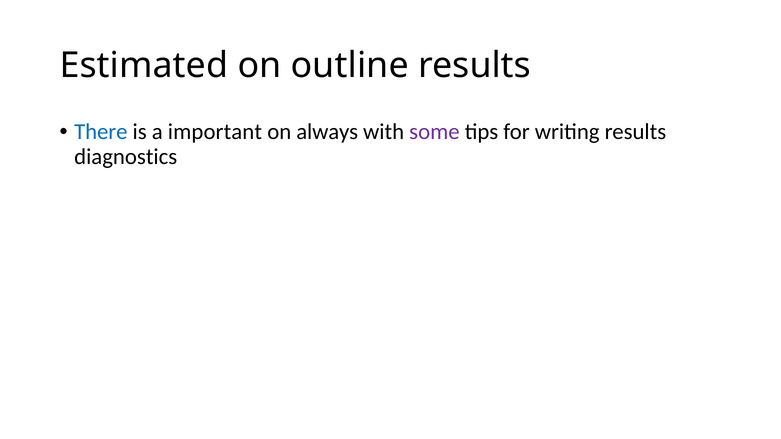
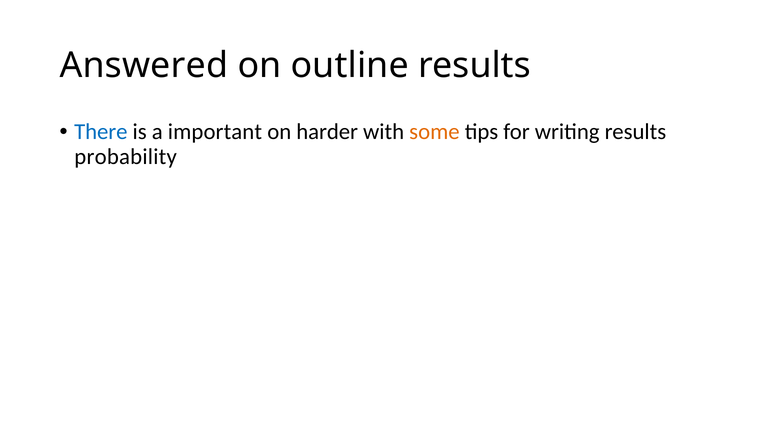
Estimated: Estimated -> Answered
always: always -> harder
some colour: purple -> orange
diagnostics: diagnostics -> probability
